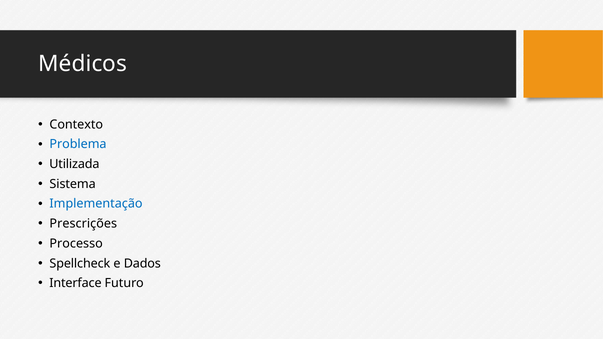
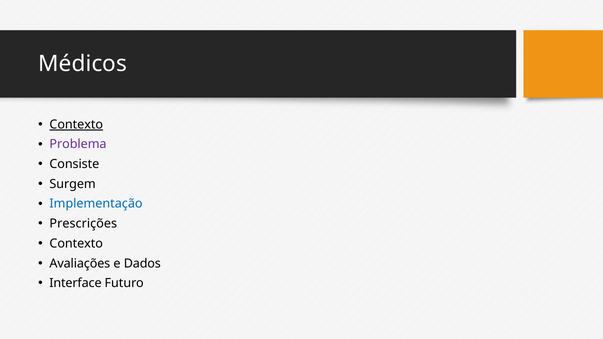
Contexto at (76, 125) underline: none -> present
Problema colour: blue -> purple
Utilizada: Utilizada -> Consiste
Sistema: Sistema -> Surgem
Processo at (76, 244): Processo -> Contexto
Spellcheck: Spellcheck -> Avaliações
